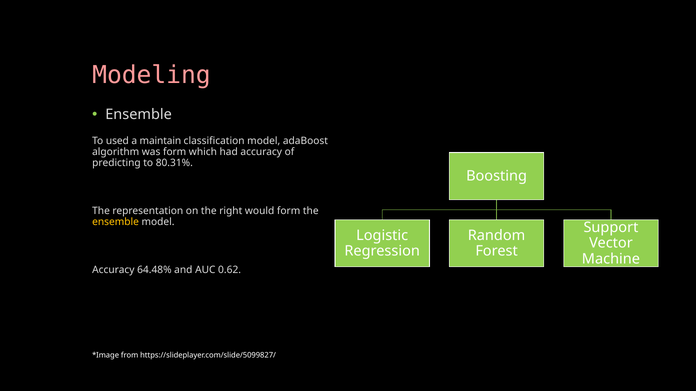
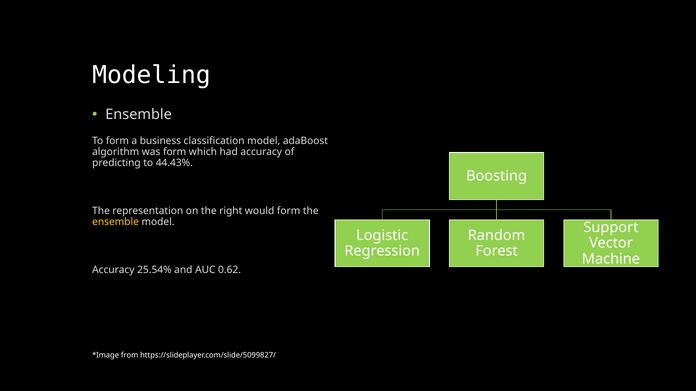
Modeling colour: pink -> white
To used: used -> form
maintain: maintain -> business
80.31%: 80.31% -> 44.43%
64.48%: 64.48% -> 25.54%
